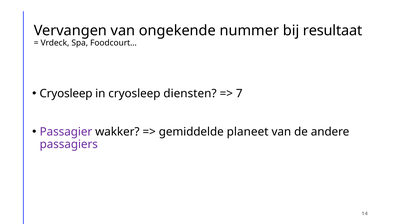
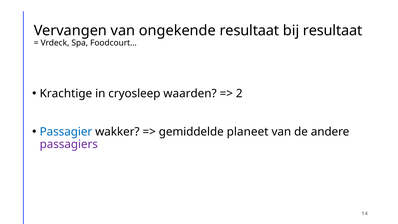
ongekende nummer: nummer -> resultaat
Cryosleep at (66, 93): Cryosleep -> Krachtige
diensten: diensten -> waarden
7: 7 -> 2
Passagier colour: purple -> blue
